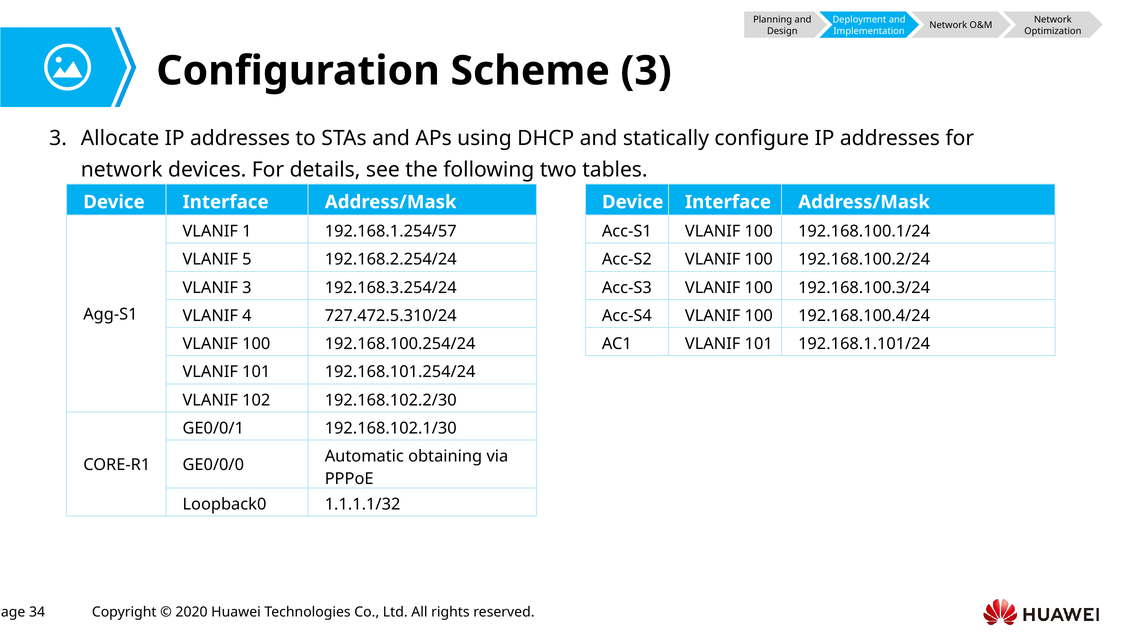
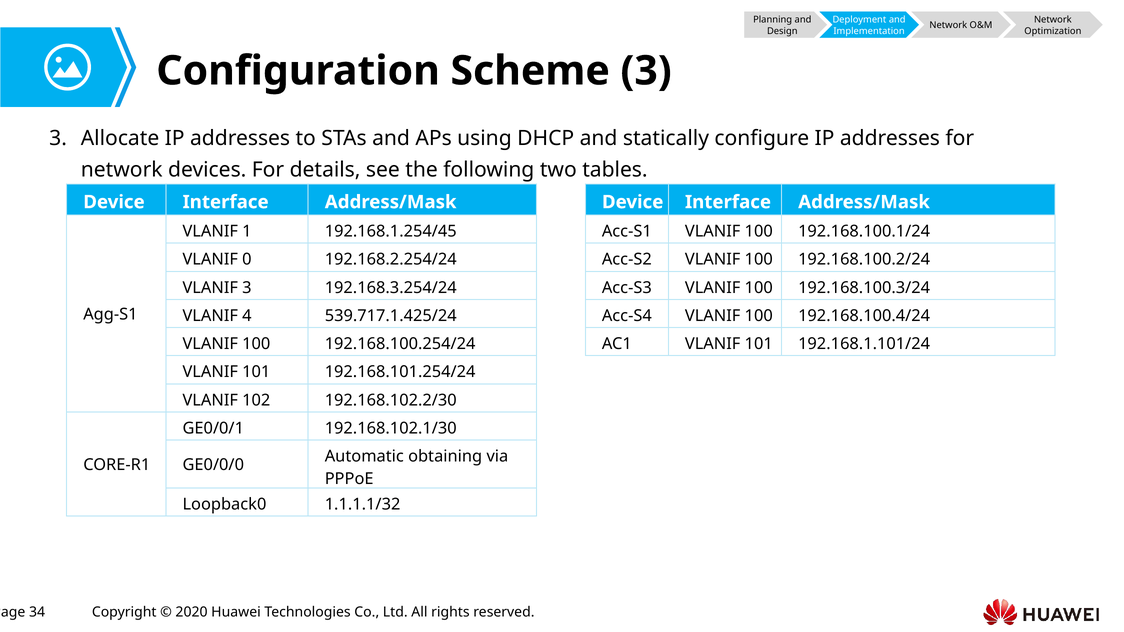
192.168.1.254/57: 192.168.1.254/57 -> 192.168.1.254/45
5: 5 -> 0
727.472.5.310/24: 727.472.5.310/24 -> 539.717.1.425/24
